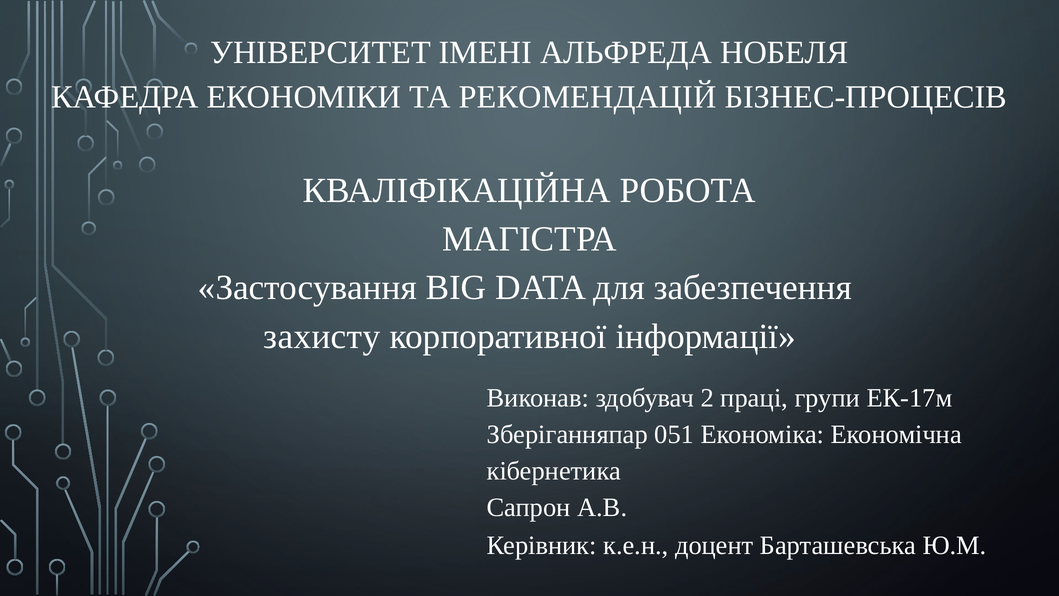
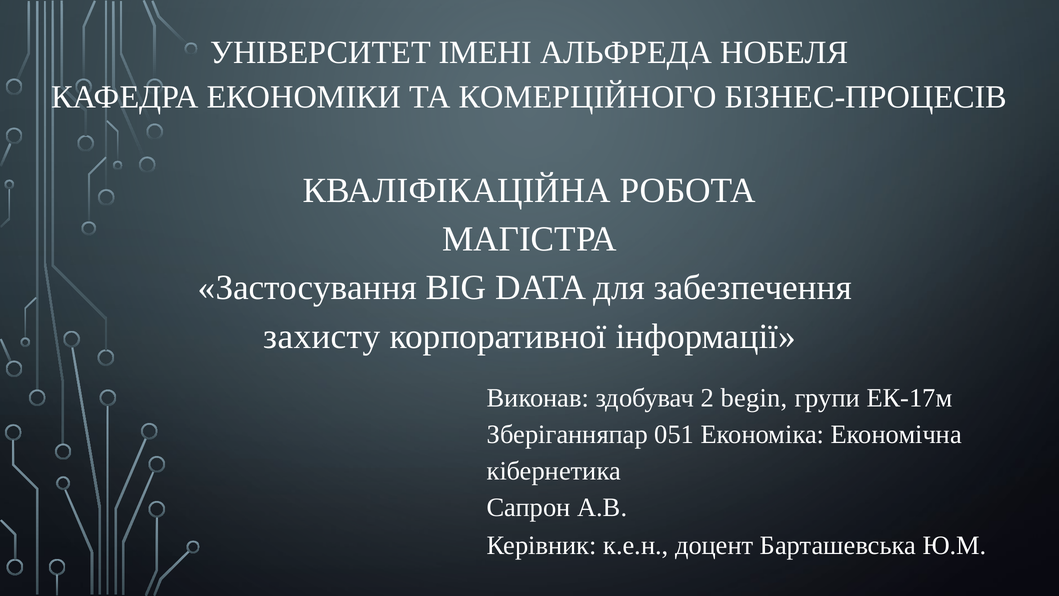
РЕКОМЕНДАЦІЙ: РЕКОМЕНДАЦІЙ -> КОМЕРЦІЙНОГО
праці: праці -> begin
